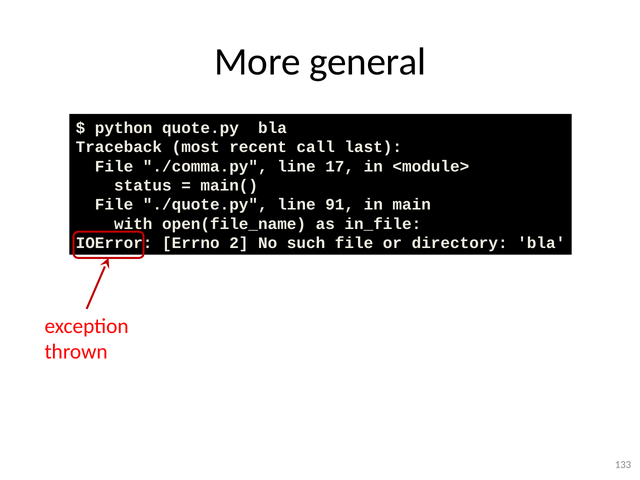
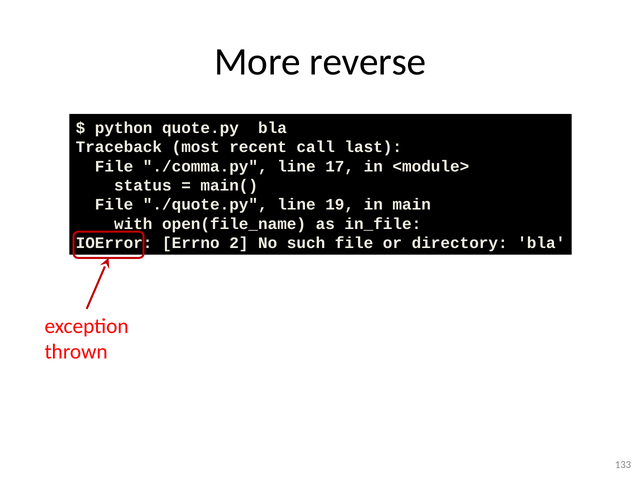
general: general -> reverse
91: 91 -> 19
